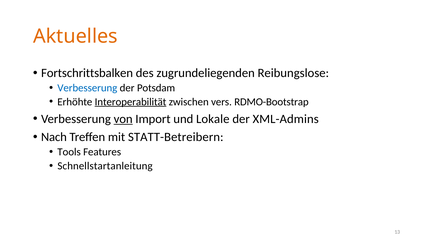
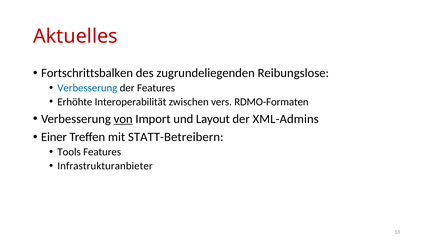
Aktuelles colour: orange -> red
der Potsdam: Potsdam -> Features
Interoperabilität underline: present -> none
RDMO-Bootstrap: RDMO-Bootstrap -> RDMO-Formaten
Lokale: Lokale -> Layout
Nach: Nach -> Einer
Schnellstartanleitung: Schnellstartanleitung -> Infrastrukturanbieter
